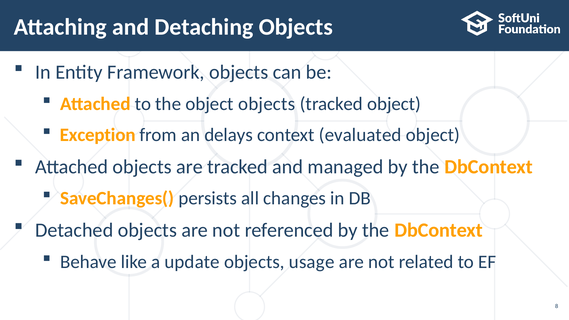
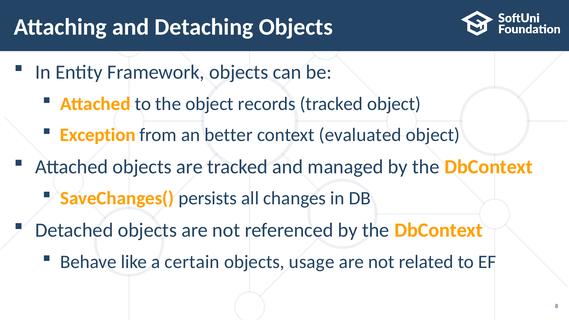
object objects: objects -> records
delays: delays -> better
update: update -> certain
